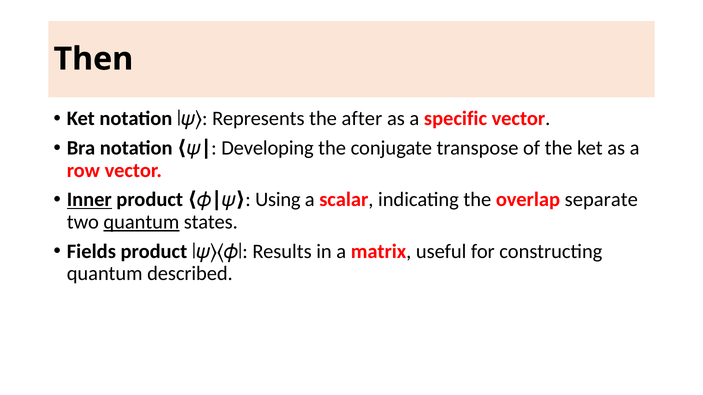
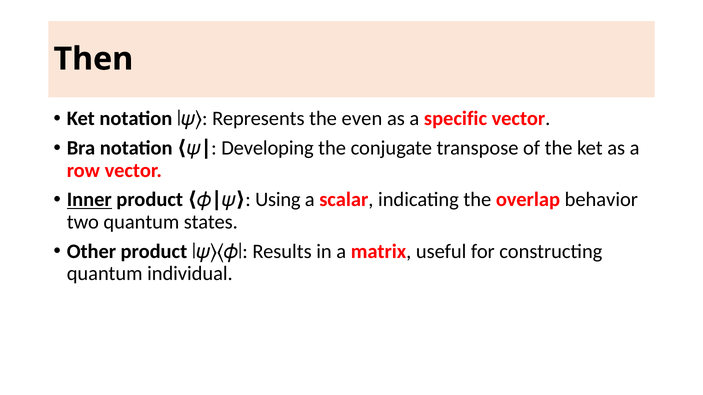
after: after -> even
separate: separate -> behavior
quantum at (141, 222) underline: present -> none
Fields: Fields -> Other
described: described -> individual
